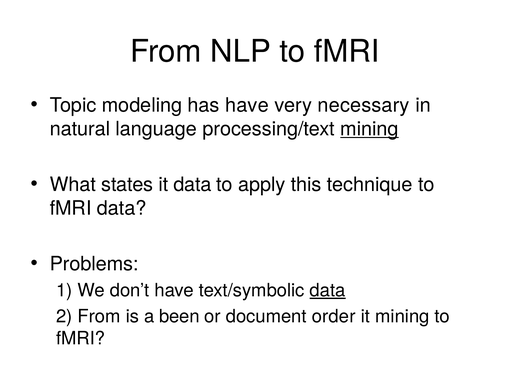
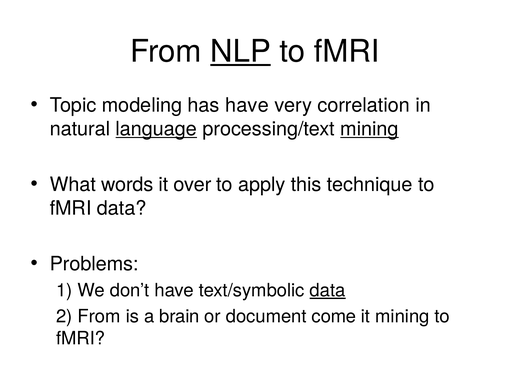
NLP underline: none -> present
necessary: necessary -> correlation
language underline: none -> present
states: states -> words
it data: data -> over
been: been -> brain
order: order -> come
